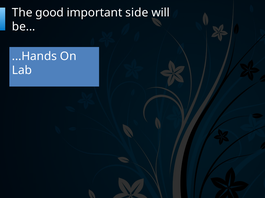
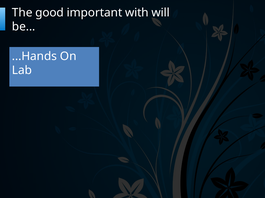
side: side -> with
